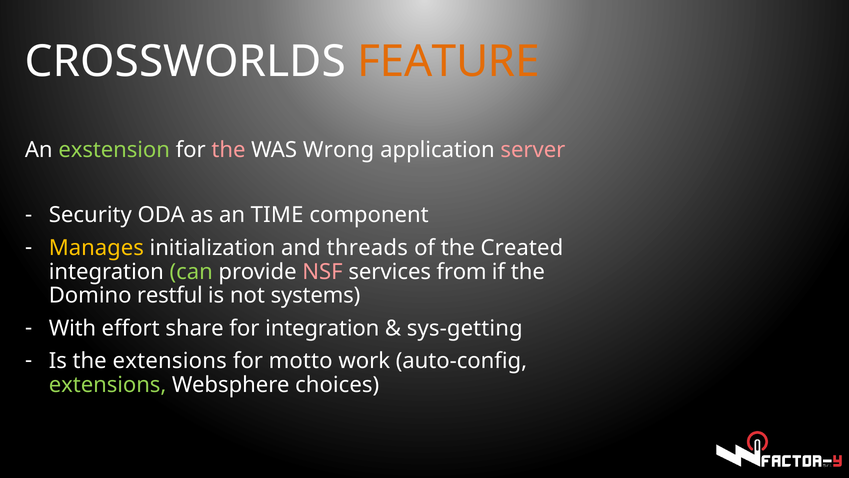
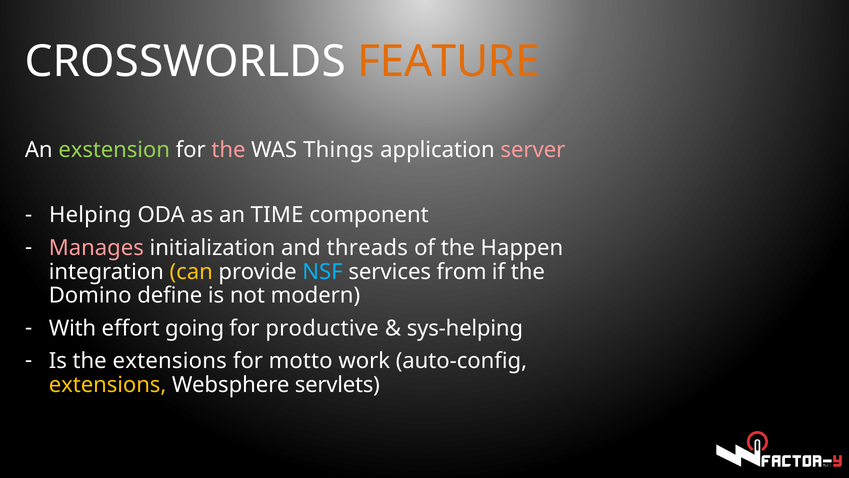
Wrong: Wrong -> Things
Security: Security -> Helping
Manages colour: yellow -> pink
Created: Created -> Happen
can colour: light green -> yellow
NSF colour: pink -> light blue
restful: restful -> define
systems: systems -> modern
share: share -> going
for integration: integration -> productive
sys-getting: sys-getting -> sys-helping
extensions at (108, 385) colour: light green -> yellow
choices: choices -> servlets
